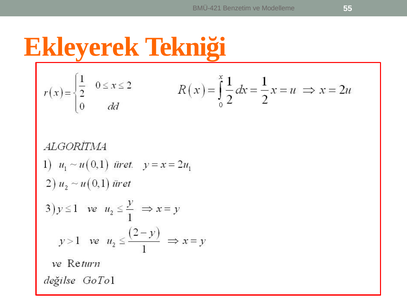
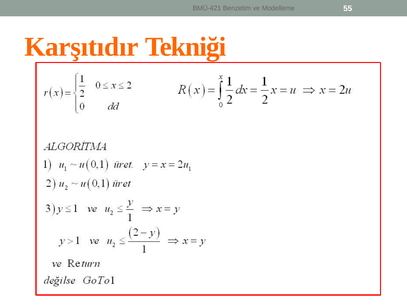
Ekleyerek: Ekleyerek -> Karşıtıdır
